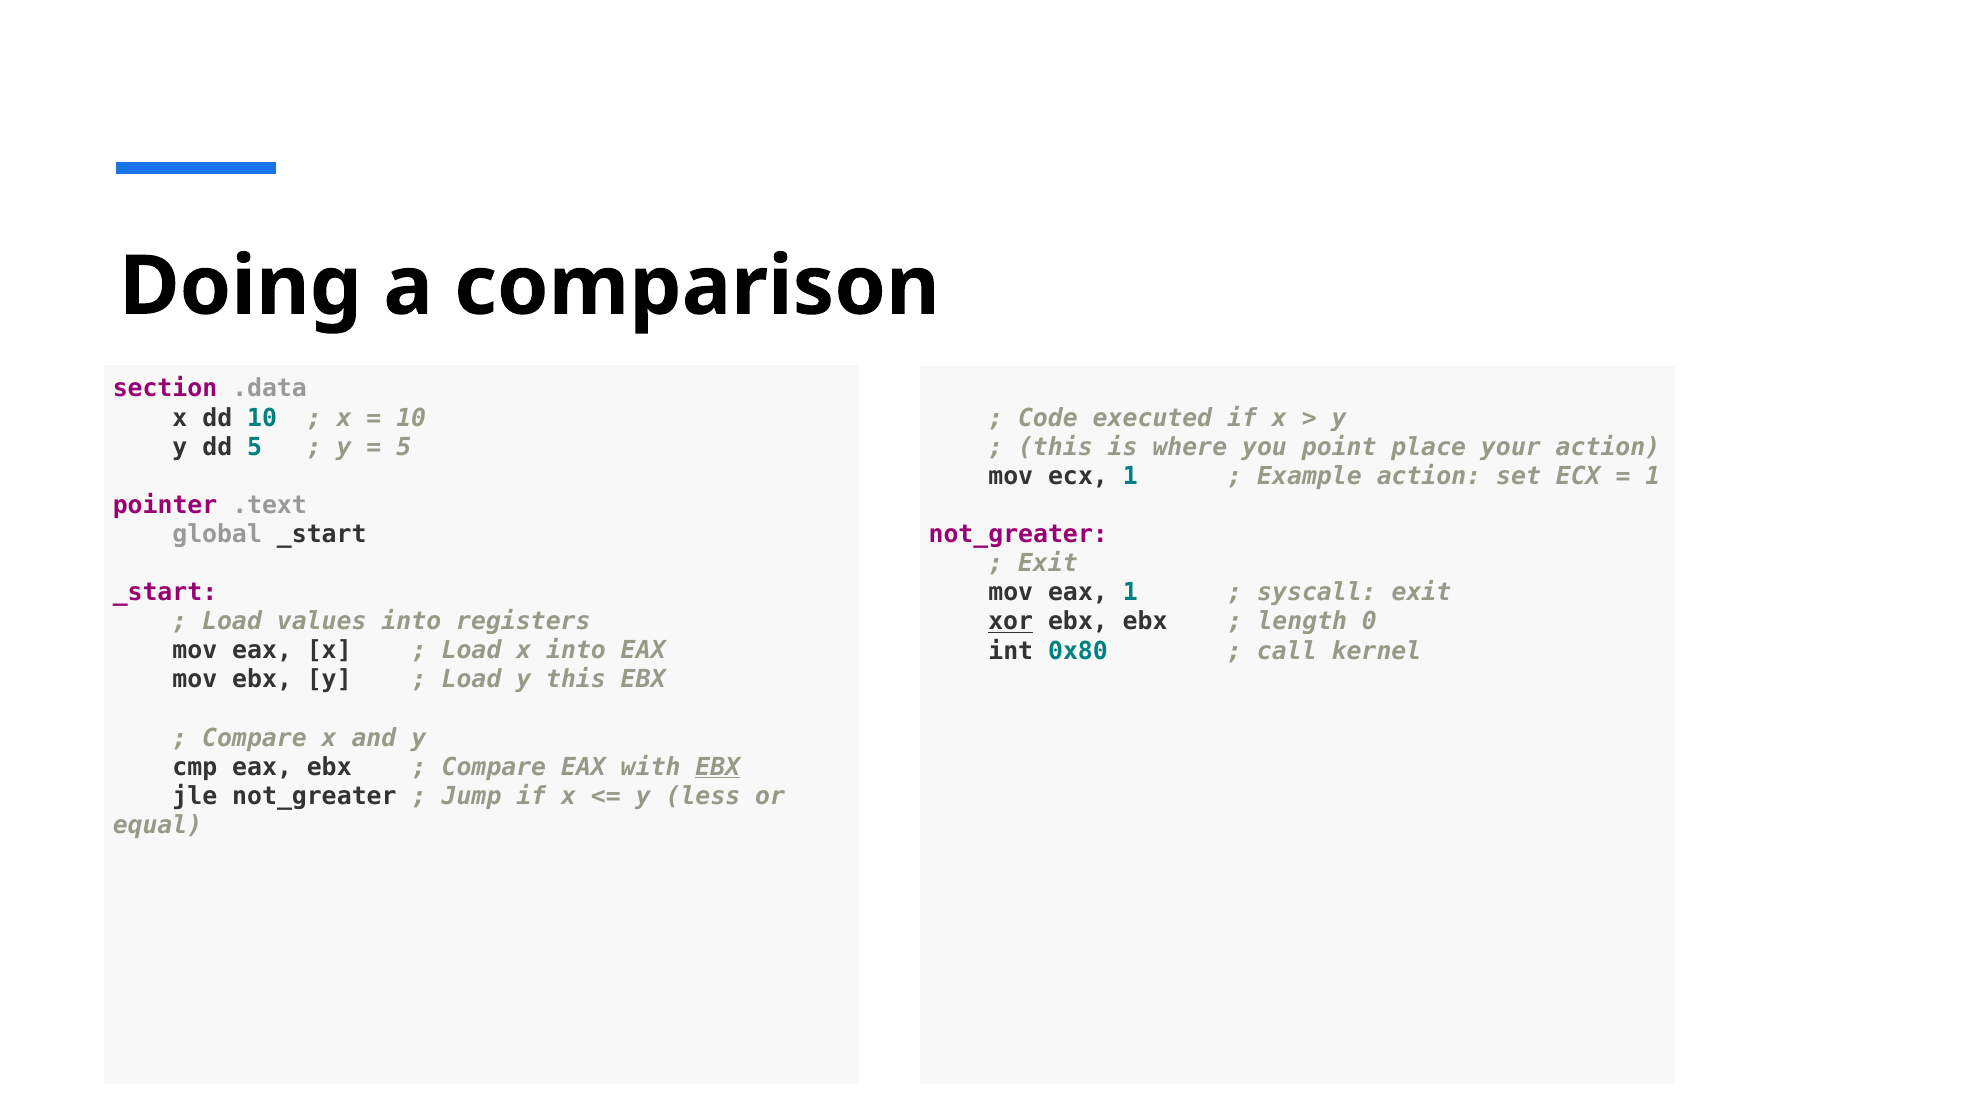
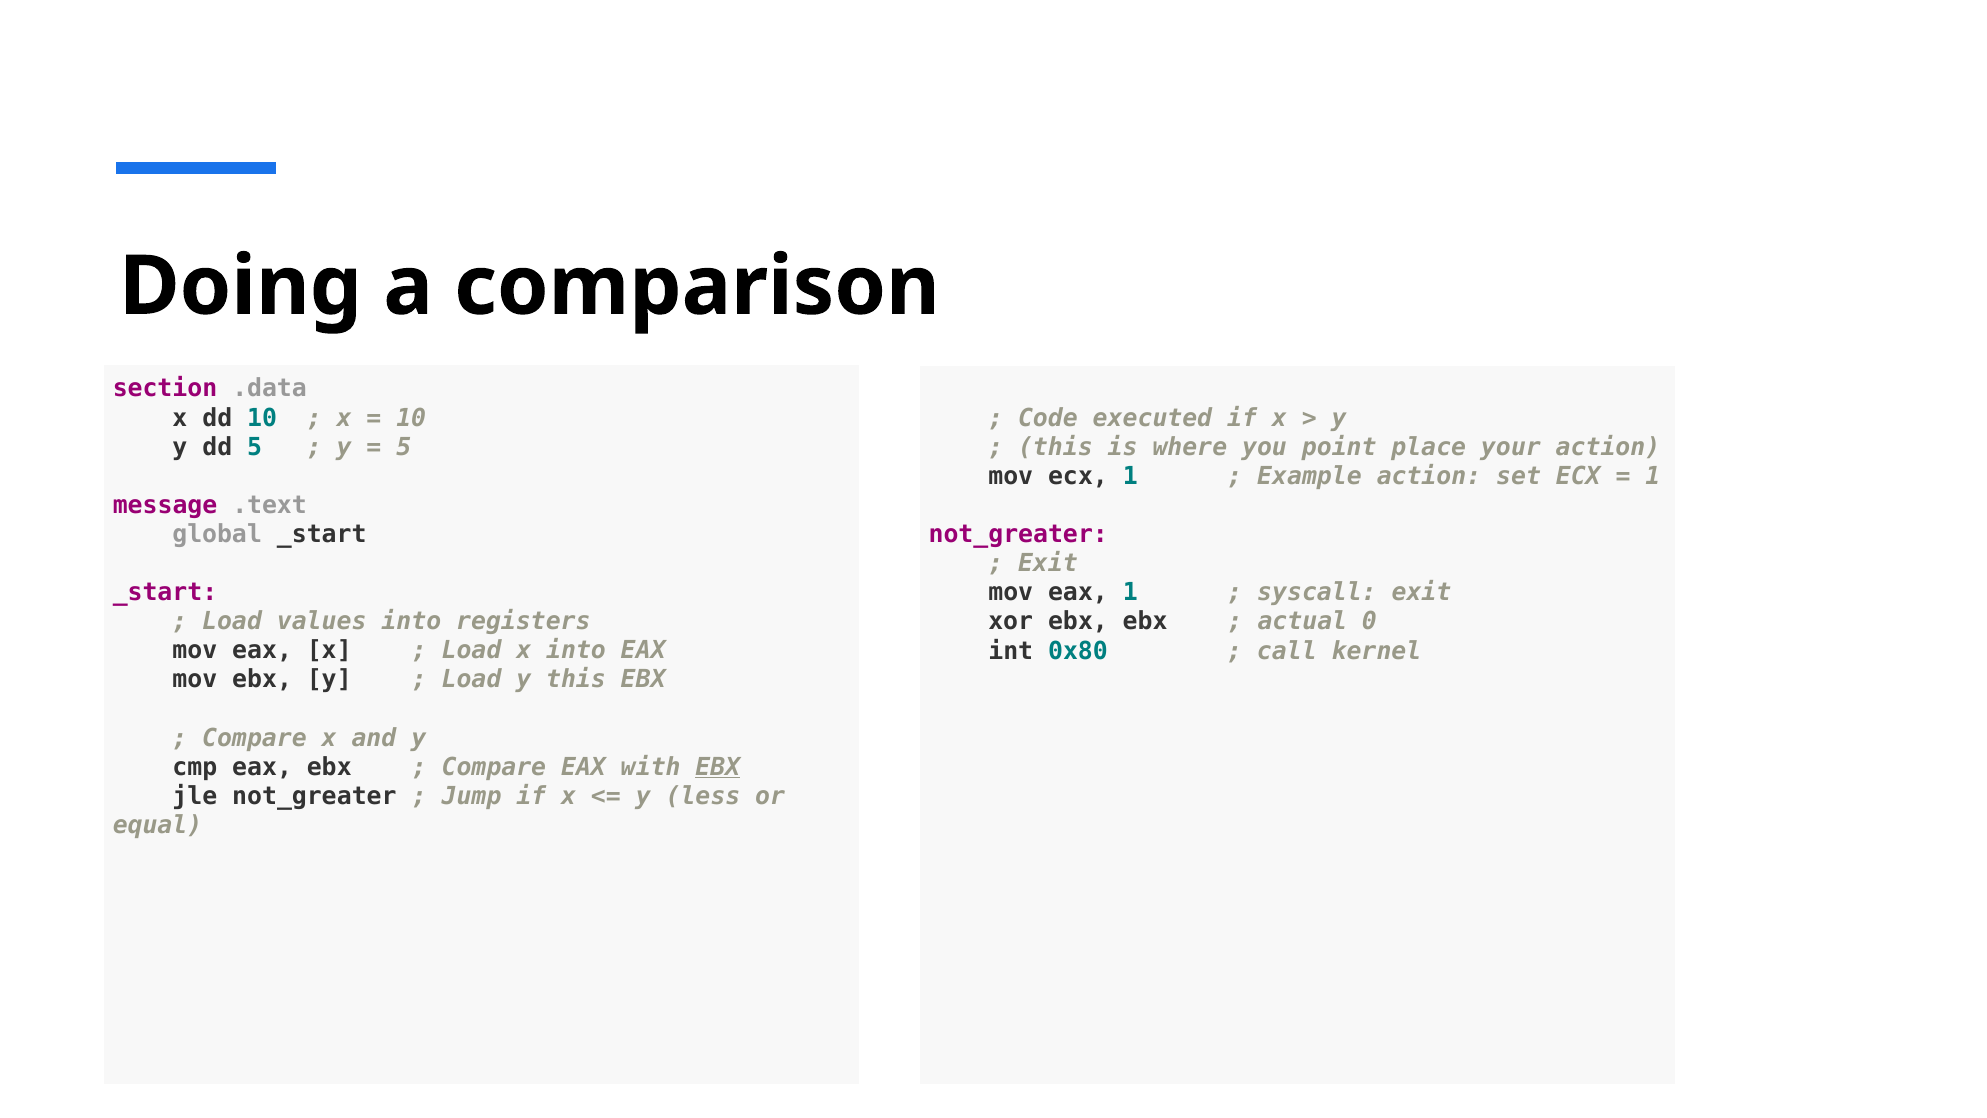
pointer: pointer -> message
xor underline: present -> none
length: length -> actual
